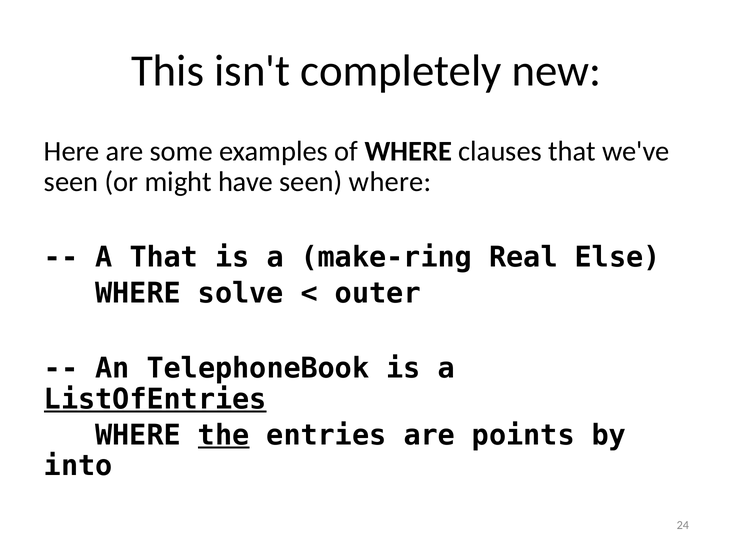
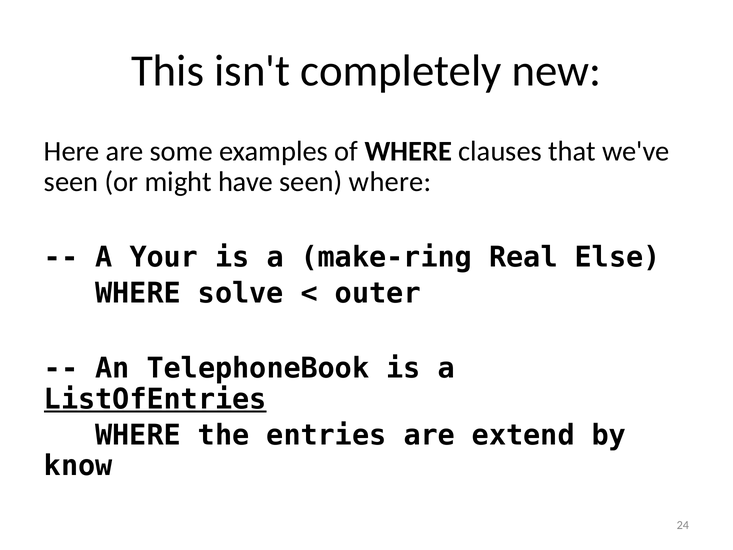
A That: That -> Your
the underline: present -> none
points: points -> extend
into: into -> know
